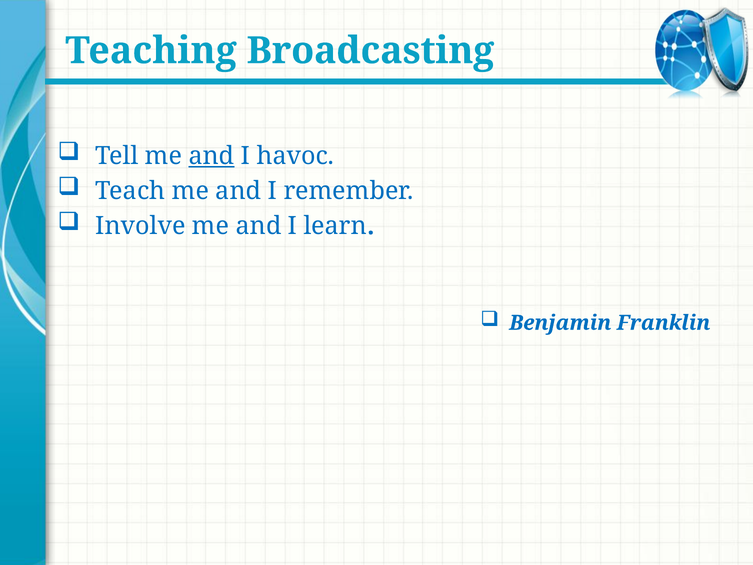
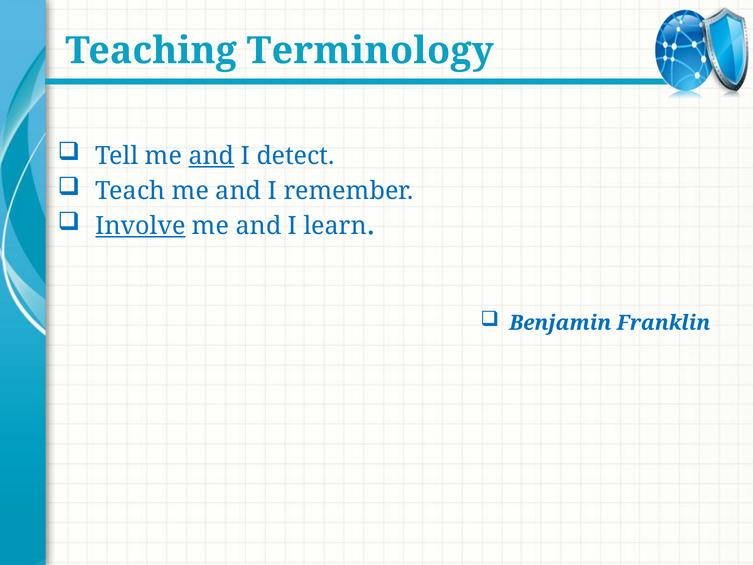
Broadcasting: Broadcasting -> Terminology
havoc: havoc -> detect
Involve underline: none -> present
